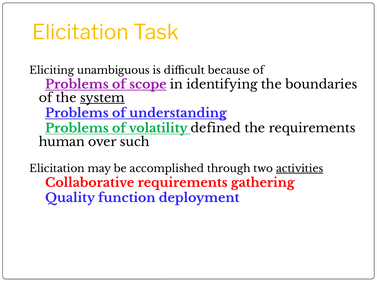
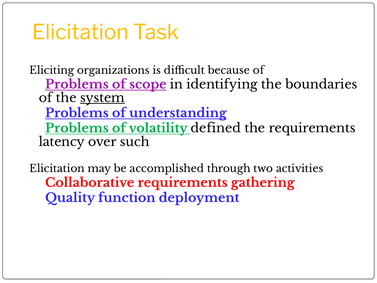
unambiguous: unambiguous -> organizations
human: human -> latency
activities underline: present -> none
